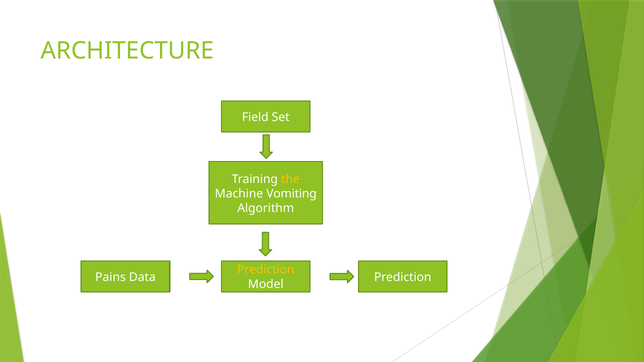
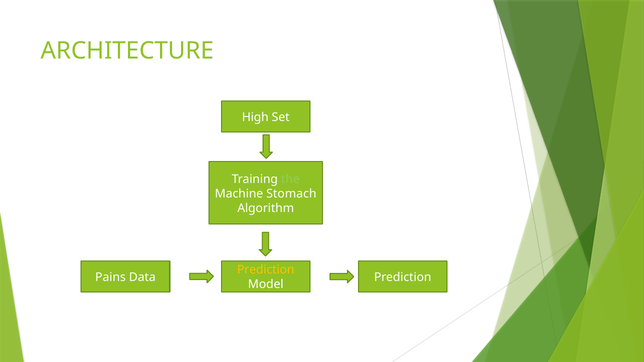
Field: Field -> High
the colour: yellow -> light green
Vomiting: Vomiting -> Stomach
